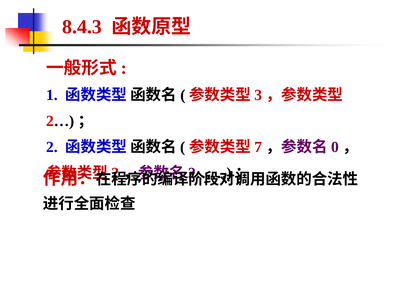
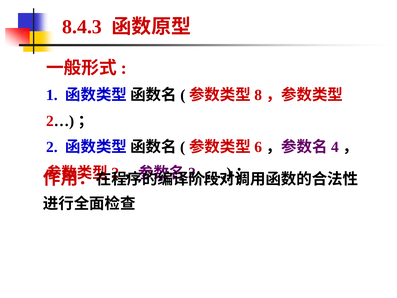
3: 3 -> 8
7: 7 -> 6
0: 0 -> 4
